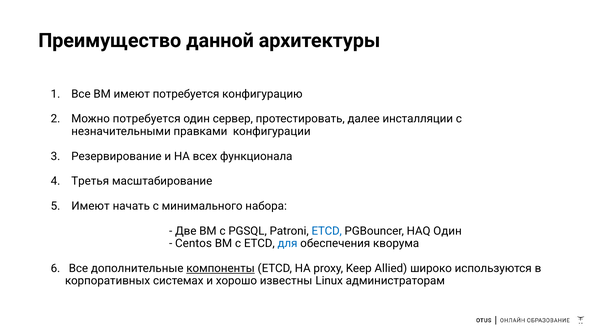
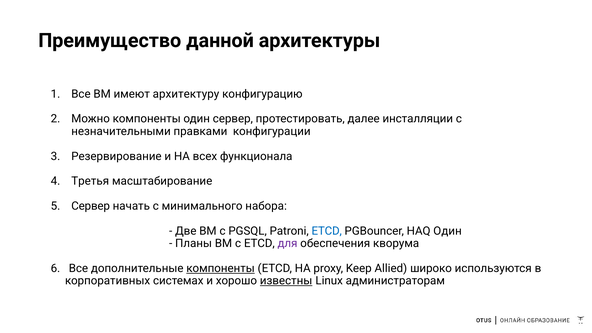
имеют потребуется: потребуется -> архитектуру
Можно потребуется: потребуется -> компоненты
Имеют at (91, 206): Имеют -> Сервер
Centos: Centos -> Планы
для colour: blue -> purple
известны underline: none -> present
